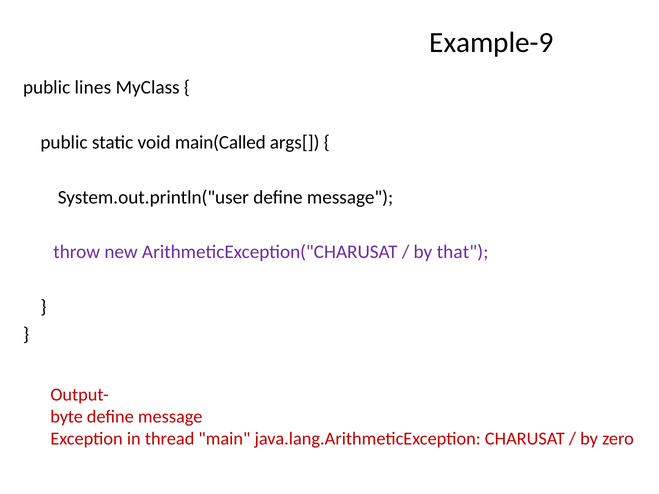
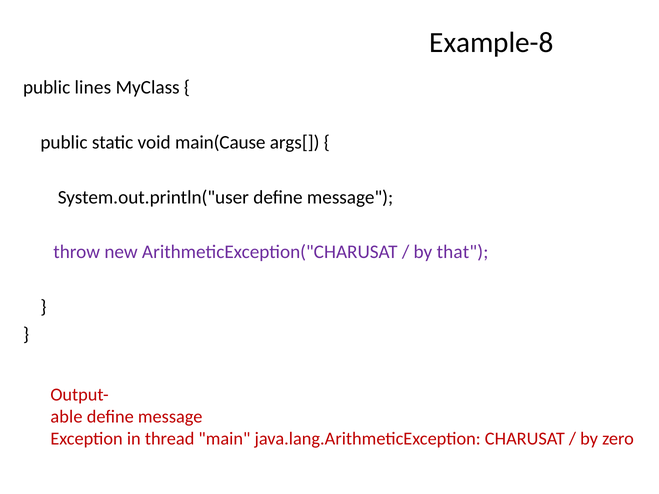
Example-9: Example-9 -> Example-8
main(Called: main(Called -> main(Cause
byte: byte -> able
